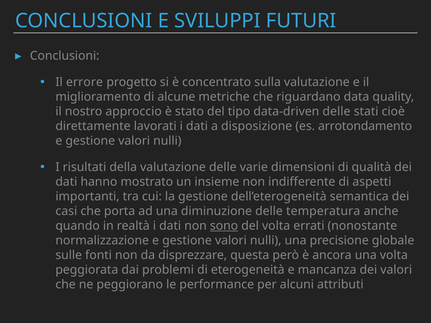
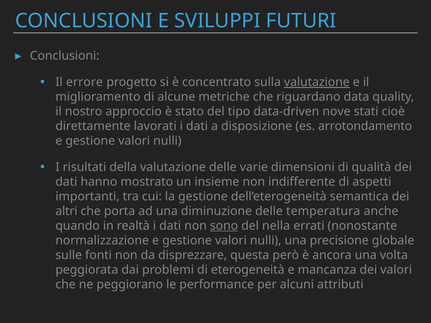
valutazione at (317, 82) underline: none -> present
data-driven delle: delle -> nove
casi: casi -> altri
del volta: volta -> nella
